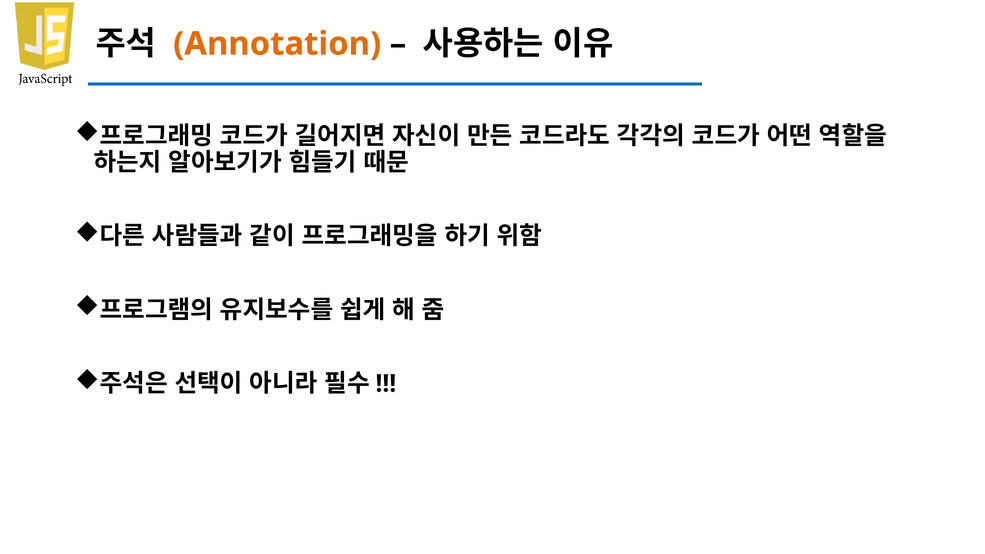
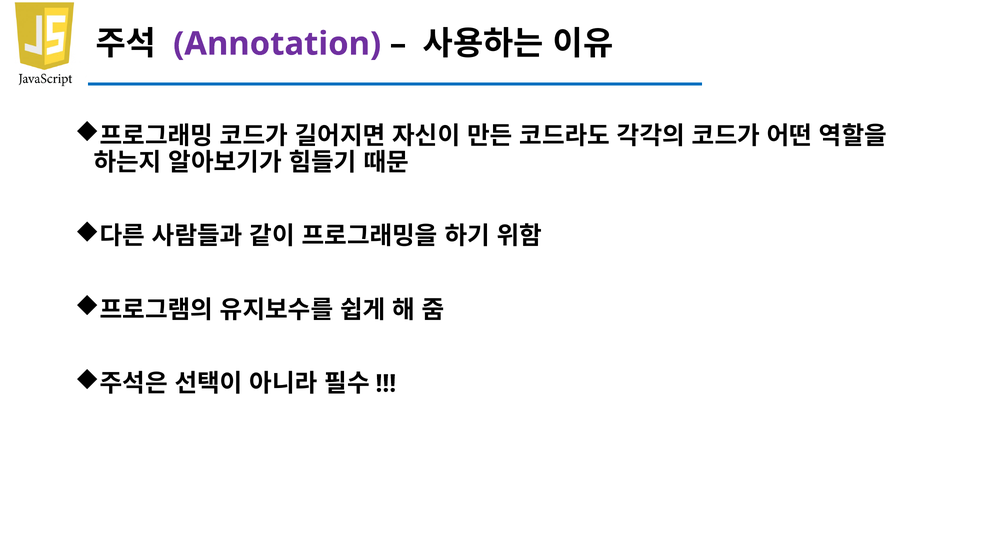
Annotation colour: orange -> purple
